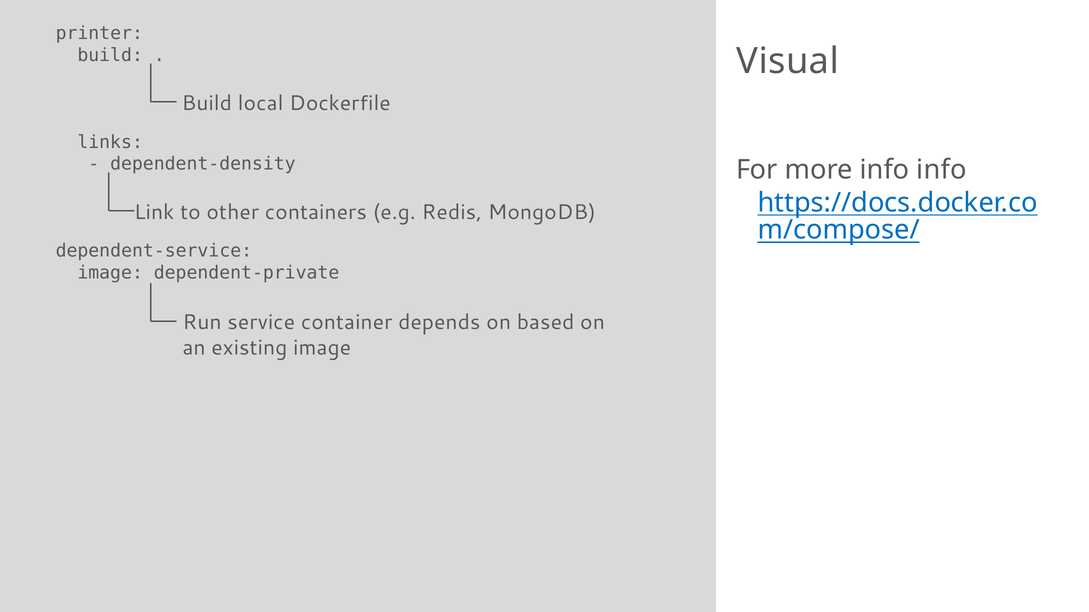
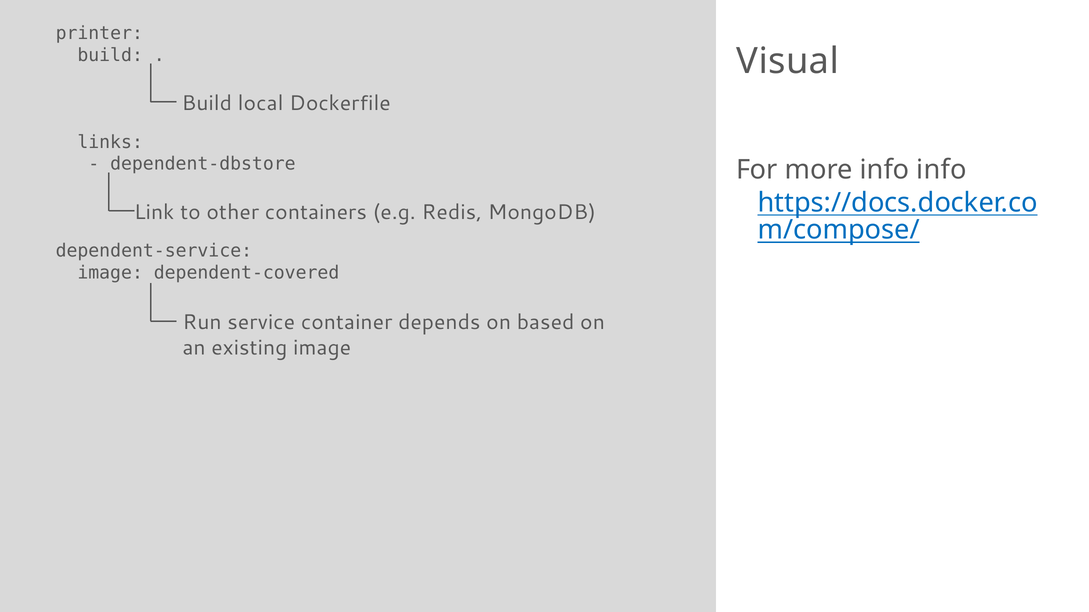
dependent-density: dependent-density -> dependent-dbstore
dependent-private: dependent-private -> dependent-covered
